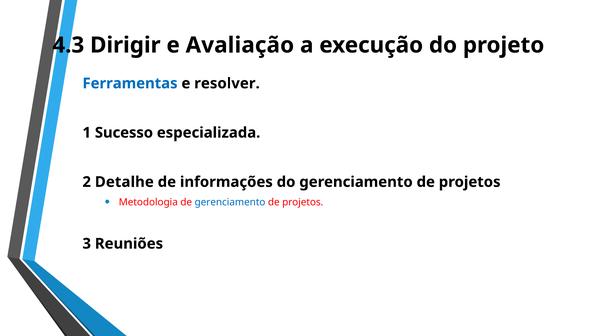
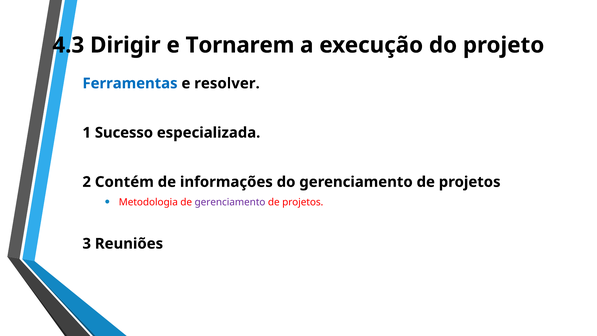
Avaliação: Avaliação -> Tornarem
Detalhe: Detalhe -> Contém
gerenciamento at (230, 202) colour: blue -> purple
